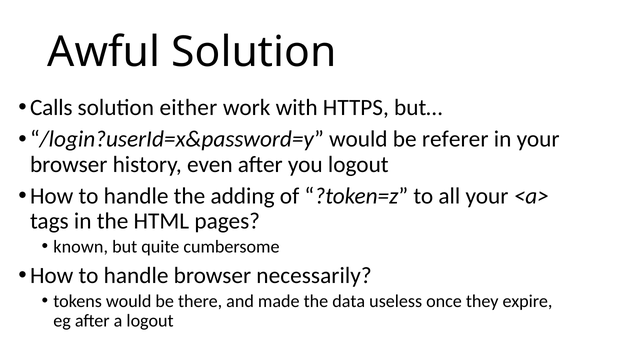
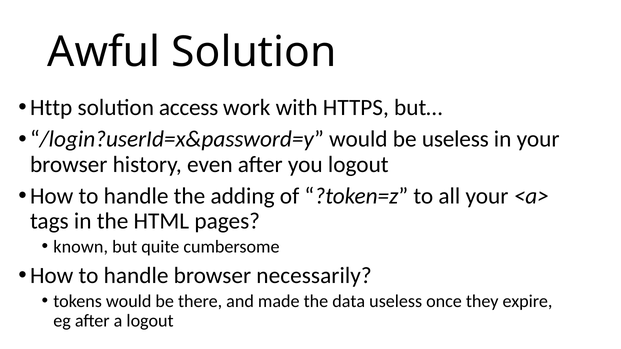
Calls: Calls -> Http
either: either -> access
be referer: referer -> useless
